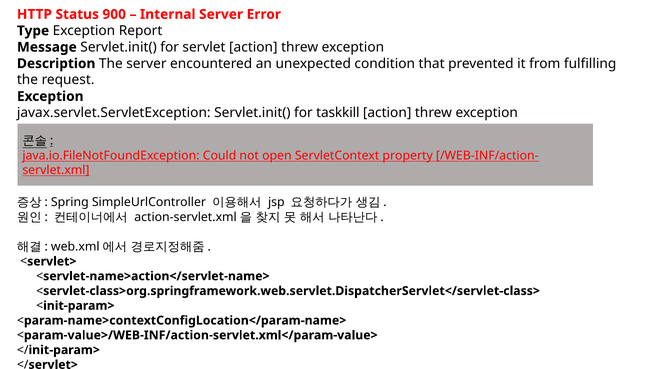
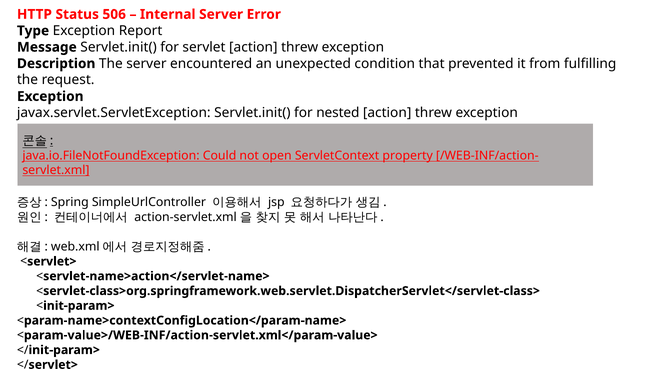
900: 900 -> 506
taskkill: taskkill -> nested
